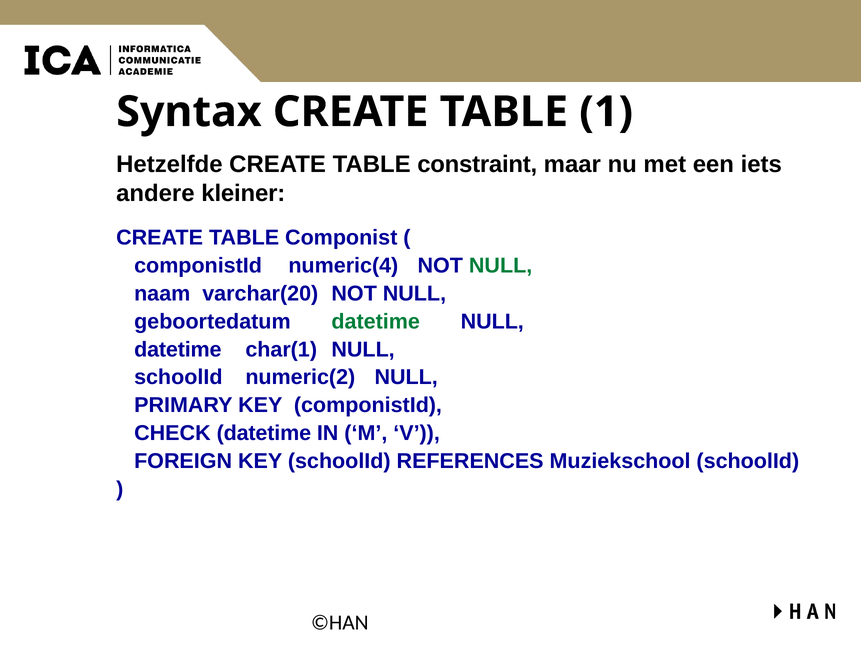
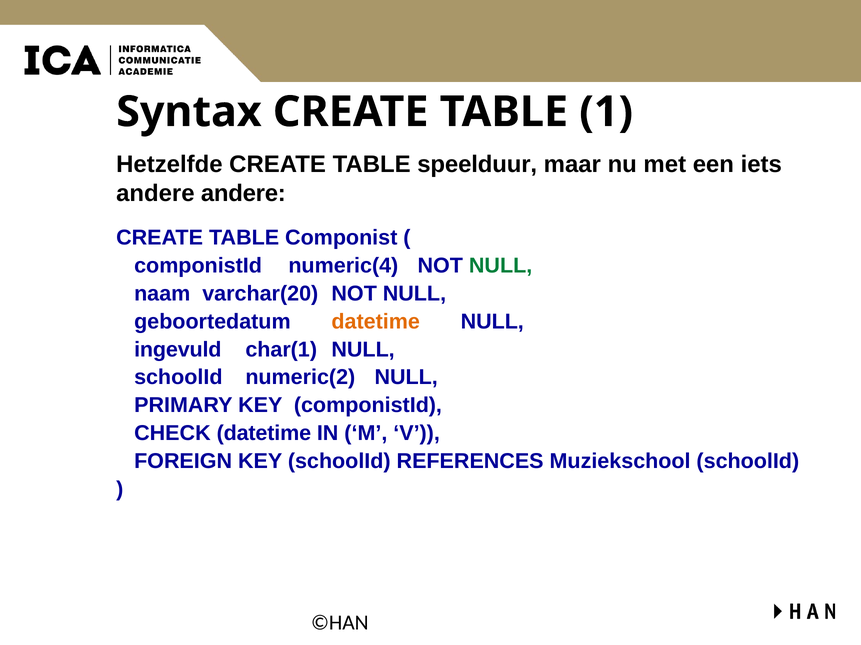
constraint: constraint -> speelduur
andere kleiner: kleiner -> andere
datetime at (376, 322) colour: green -> orange
datetime at (178, 350): datetime -> ingevuld
